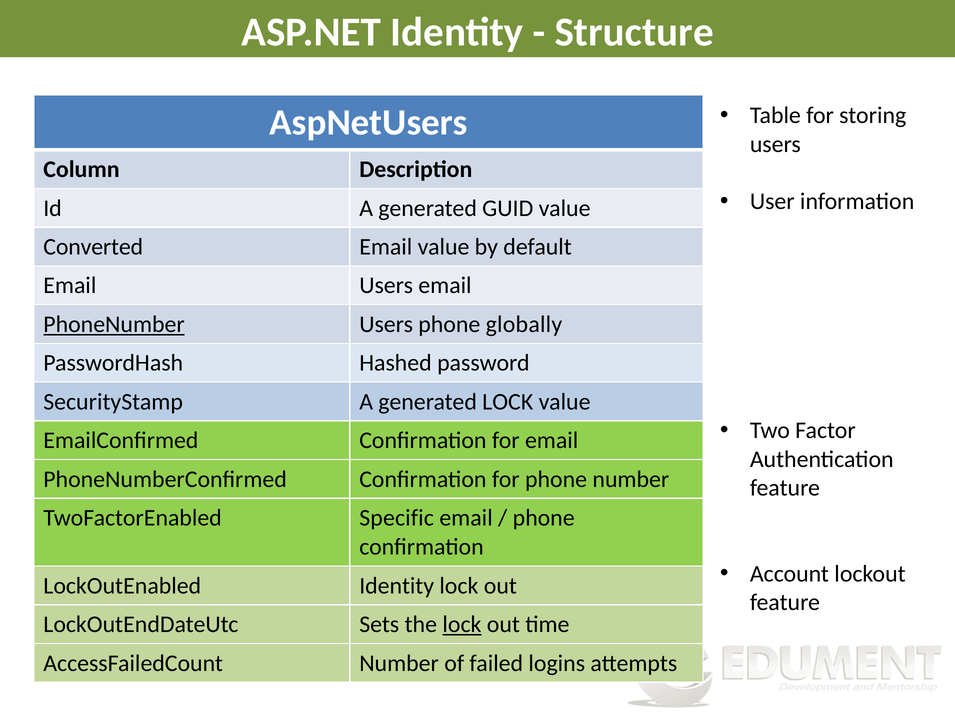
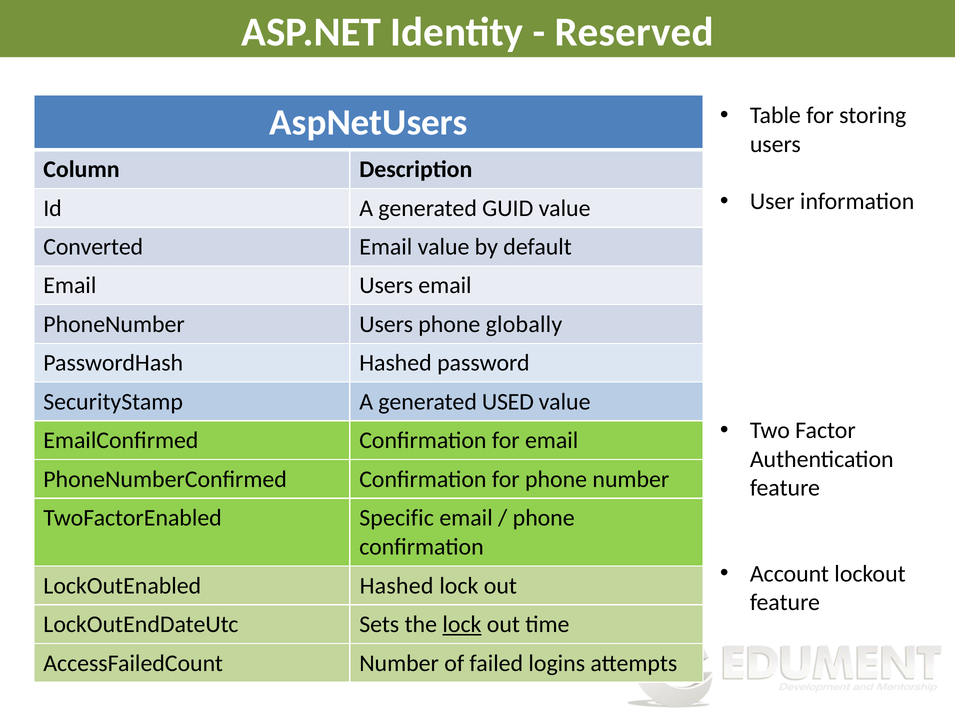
Structure: Structure -> Reserved
PhoneNumber underline: present -> none
generated LOCK: LOCK -> USED
LockOutEnabled Identity: Identity -> Hashed
